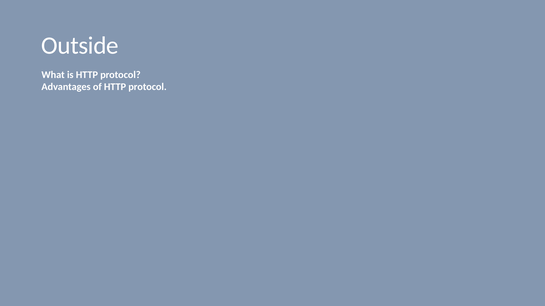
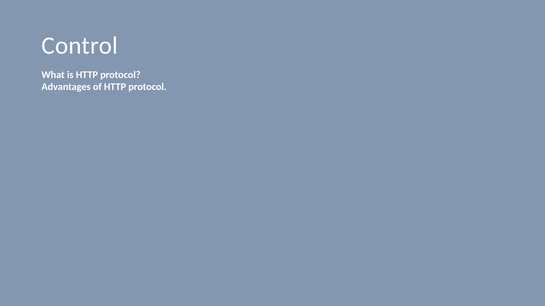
Outside: Outside -> Control
